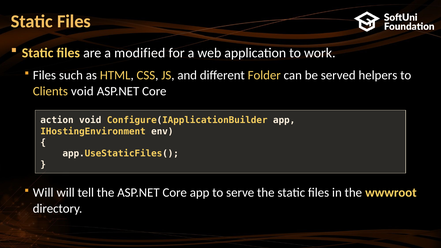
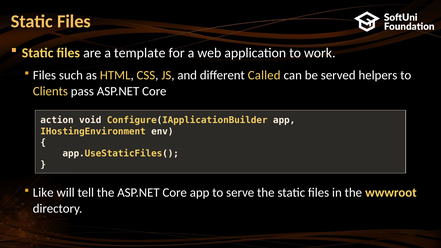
modified: modified -> template
Folder: Folder -> Called
Clients void: void -> pass
Will at (43, 193): Will -> Like
